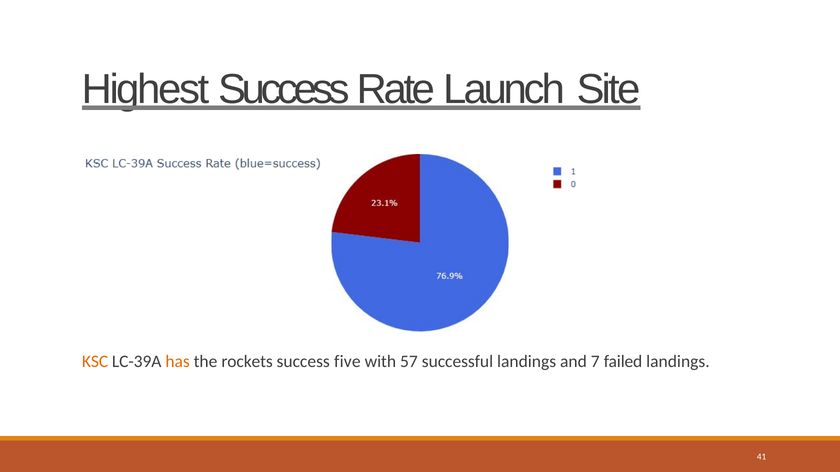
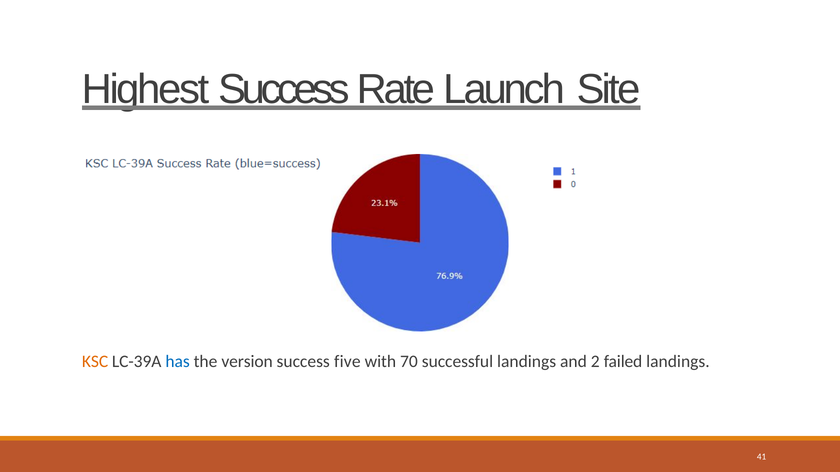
has colour: orange -> blue
rockets: rockets -> version
57: 57 -> 70
7: 7 -> 2
